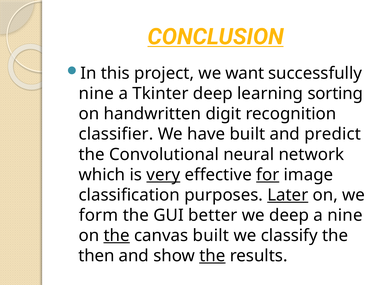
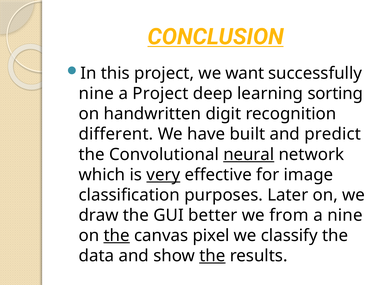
a Tkinter: Tkinter -> Project
classifier: classifier -> different
neural underline: none -> present
for underline: present -> none
Later underline: present -> none
form: form -> draw
we deep: deep -> from
canvas built: built -> pixel
then: then -> data
